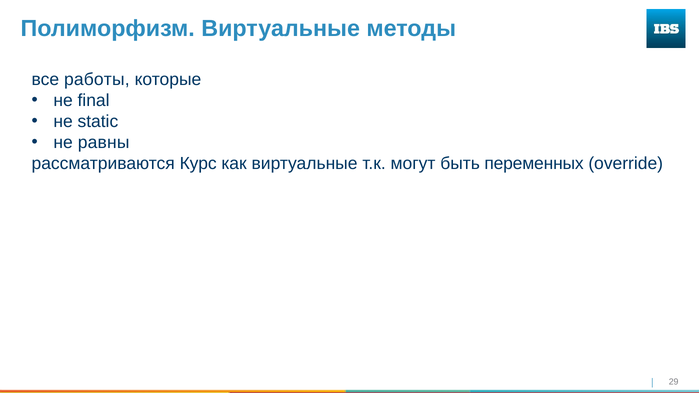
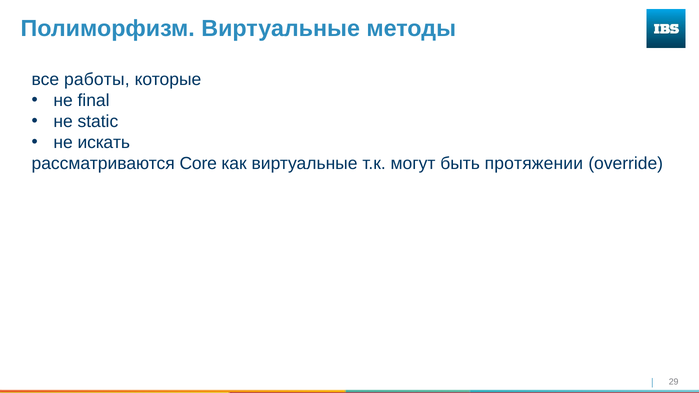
равны: равны -> искать
Курс: Курс -> Core
переменных: переменных -> протяжении
